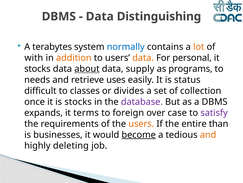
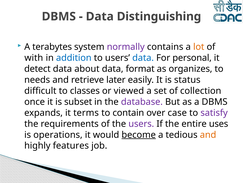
normally colour: blue -> purple
addition colour: orange -> blue
data at (143, 58) colour: orange -> blue
stocks at (37, 69): stocks -> detect
about underline: present -> none
supply: supply -> format
programs: programs -> organizes
uses: uses -> later
divides: divides -> viewed
is stocks: stocks -> subset
foreign: foreign -> contain
users at (141, 123) colour: orange -> purple
than: than -> uses
businesses: businesses -> operations
deleting: deleting -> features
